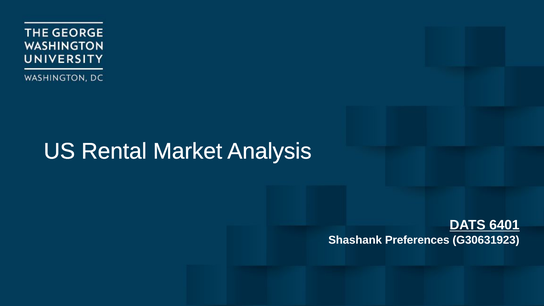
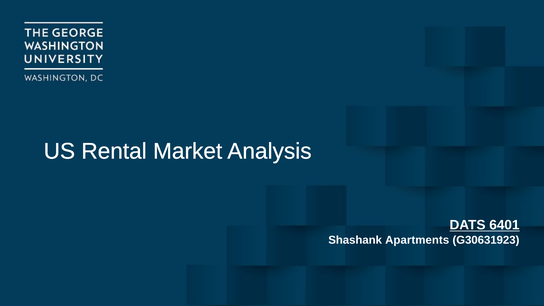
Preferences: Preferences -> Apartments
